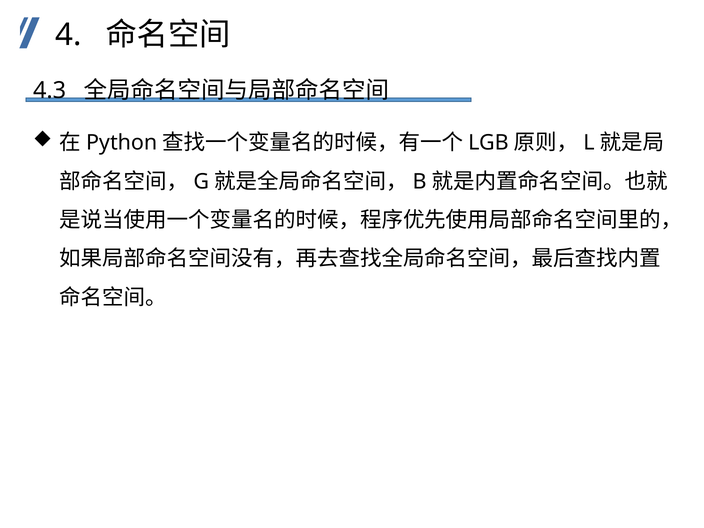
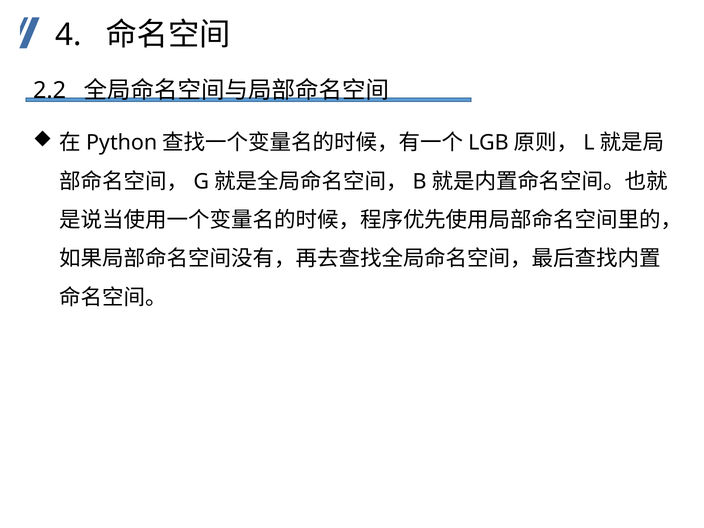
4.3: 4.3 -> 2.2
